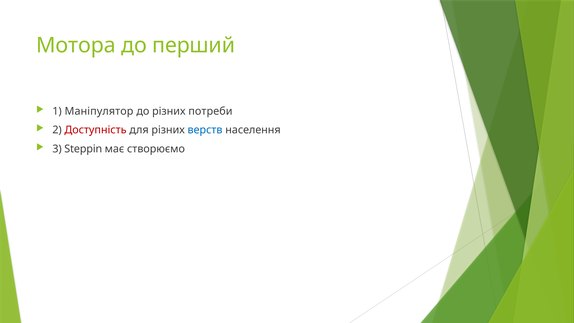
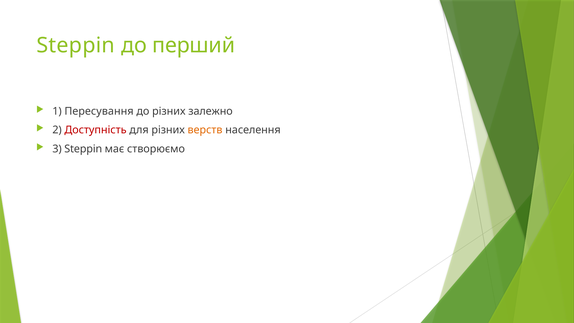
Мотора at (76, 45): Мотора -> Steppin
Маніпулятор: Маніпулятор -> Пересування
потреби: потреби -> залежно
верств colour: blue -> orange
